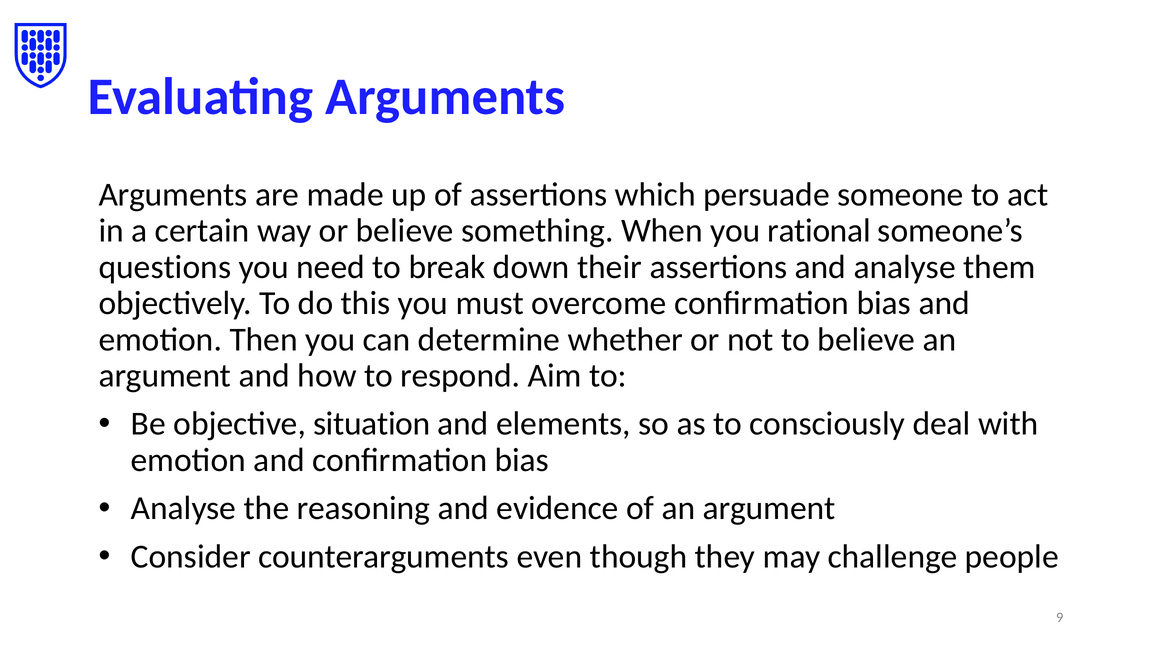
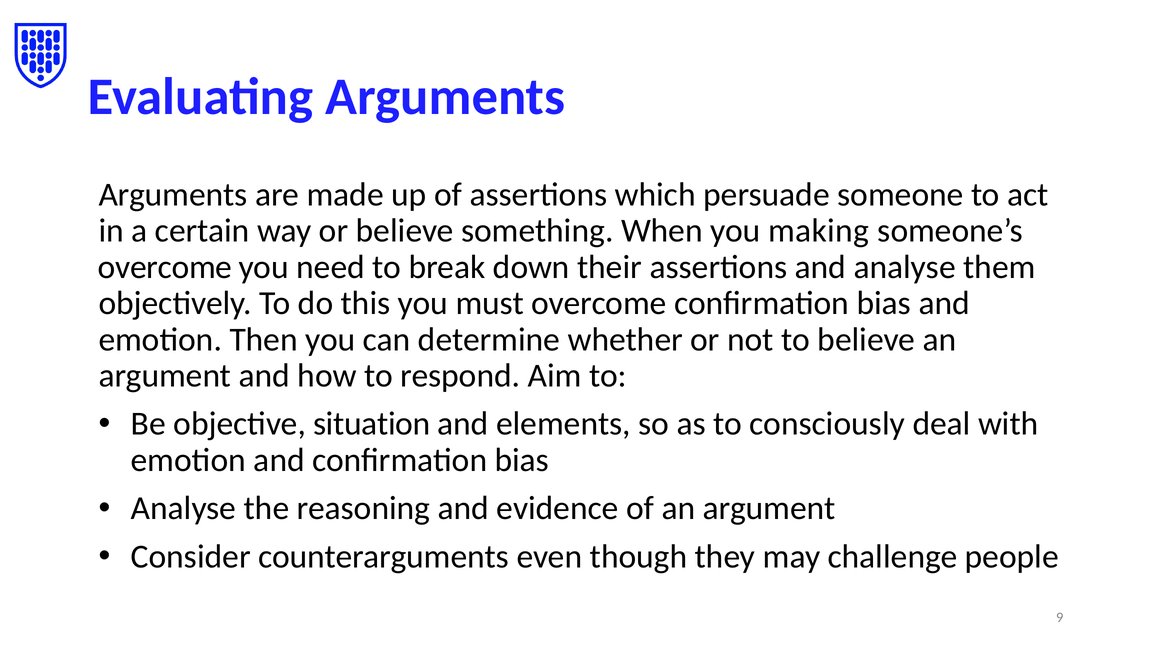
rational: rational -> making
questions at (165, 267): questions -> overcome
